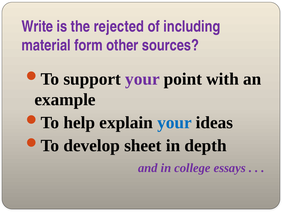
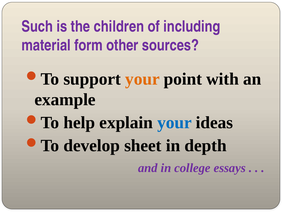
Write: Write -> Such
rejected: rejected -> children
your at (142, 79) colour: purple -> orange
